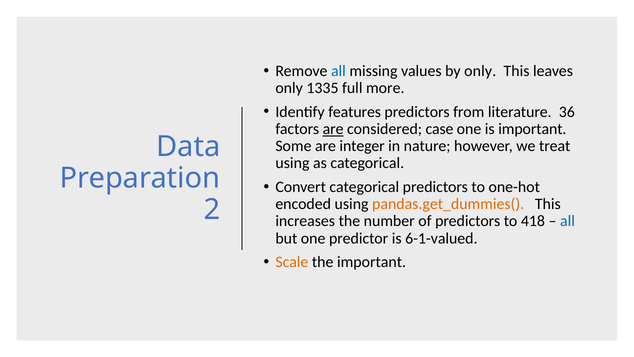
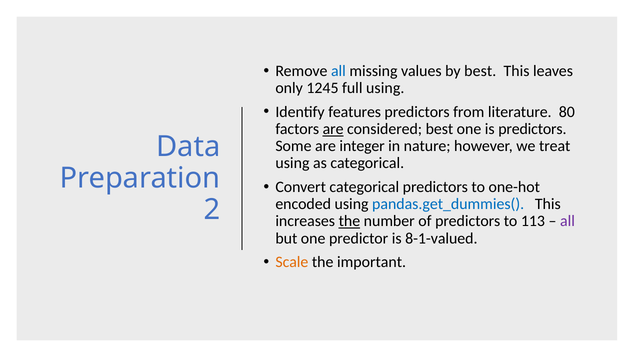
by only: only -> best
1335: 1335 -> 1245
full more: more -> using
36: 36 -> 80
considered case: case -> best
is important: important -> predictors
pandas.get_dummies( colour: orange -> blue
the at (349, 221) underline: none -> present
418: 418 -> 113
all at (567, 221) colour: blue -> purple
6-1-valued: 6-1-valued -> 8-1-valued
